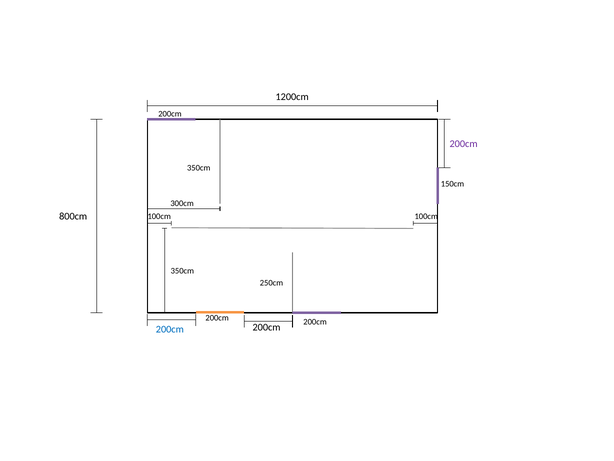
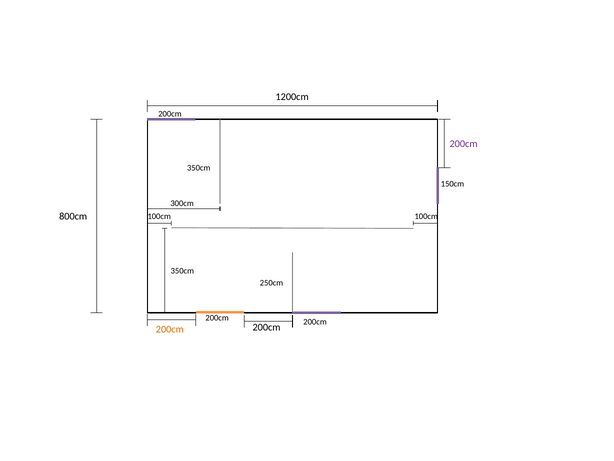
200cm at (170, 329) colour: blue -> orange
